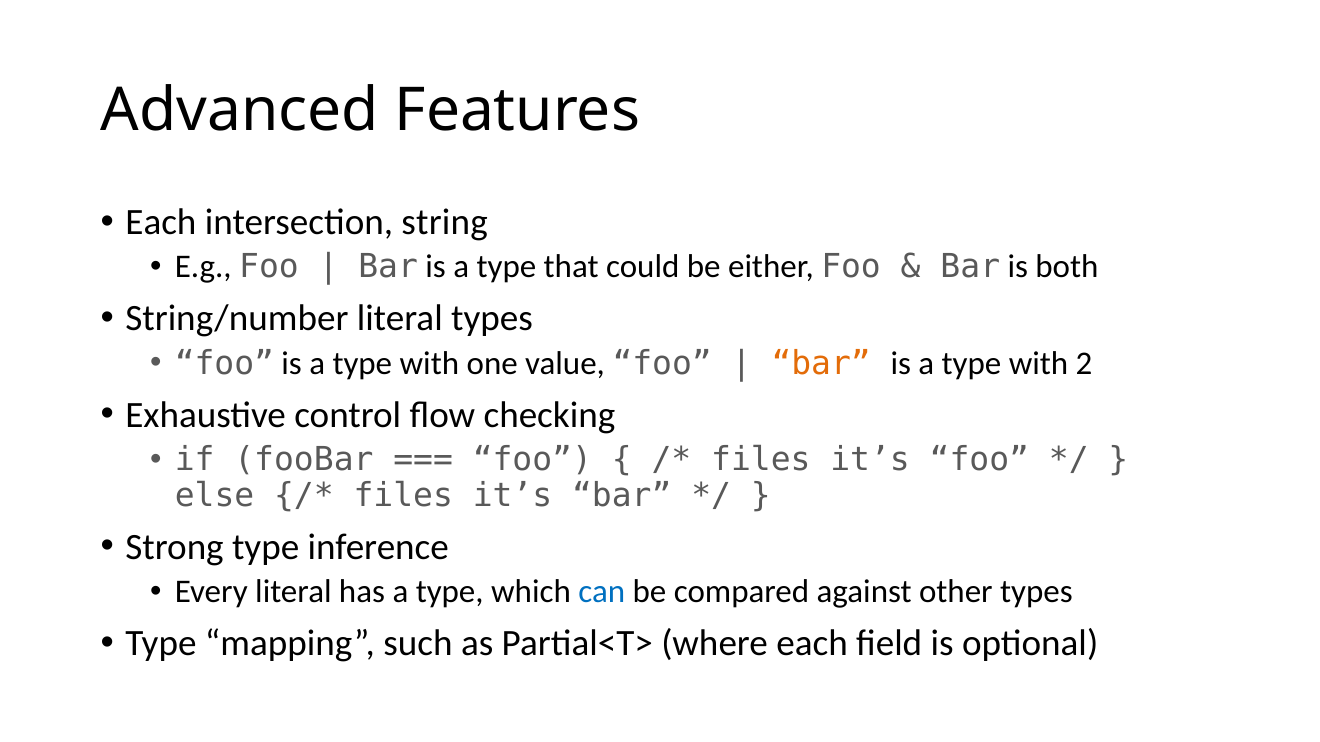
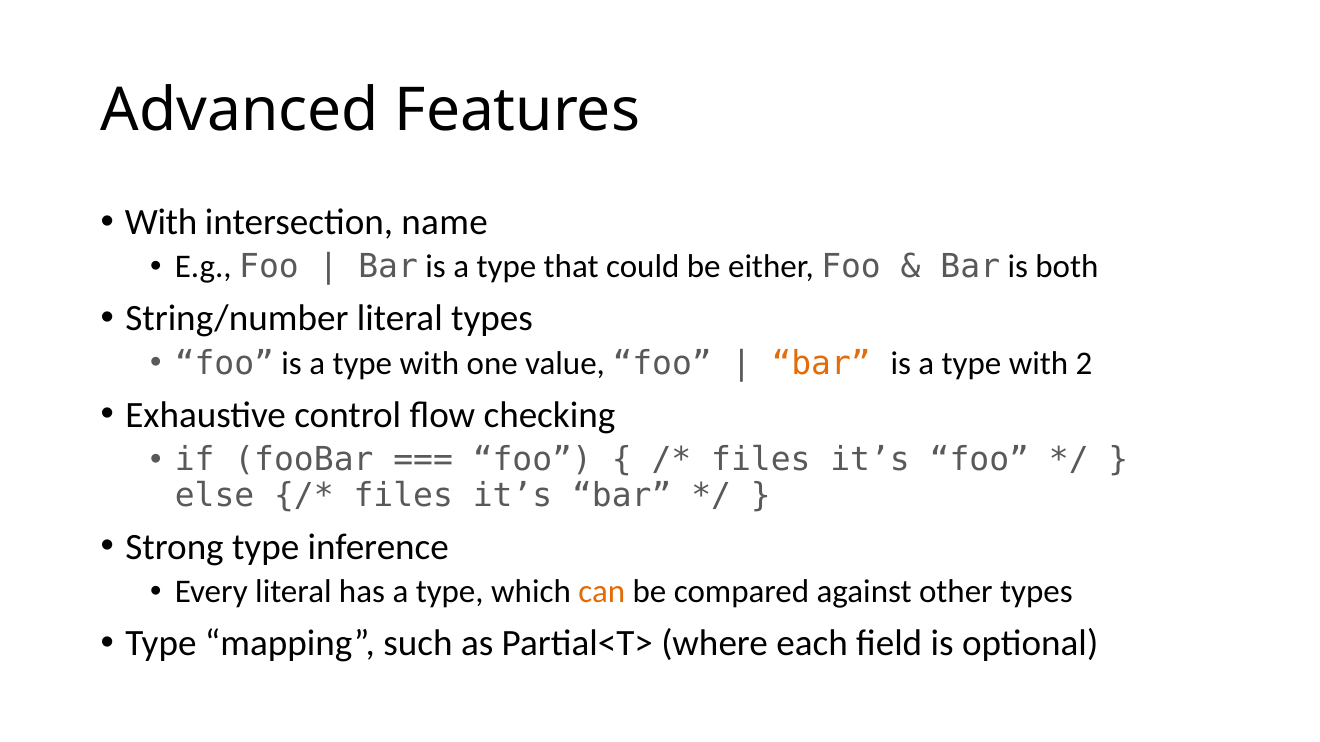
Each at (161, 222): Each -> With
string: string -> name
can colour: blue -> orange
